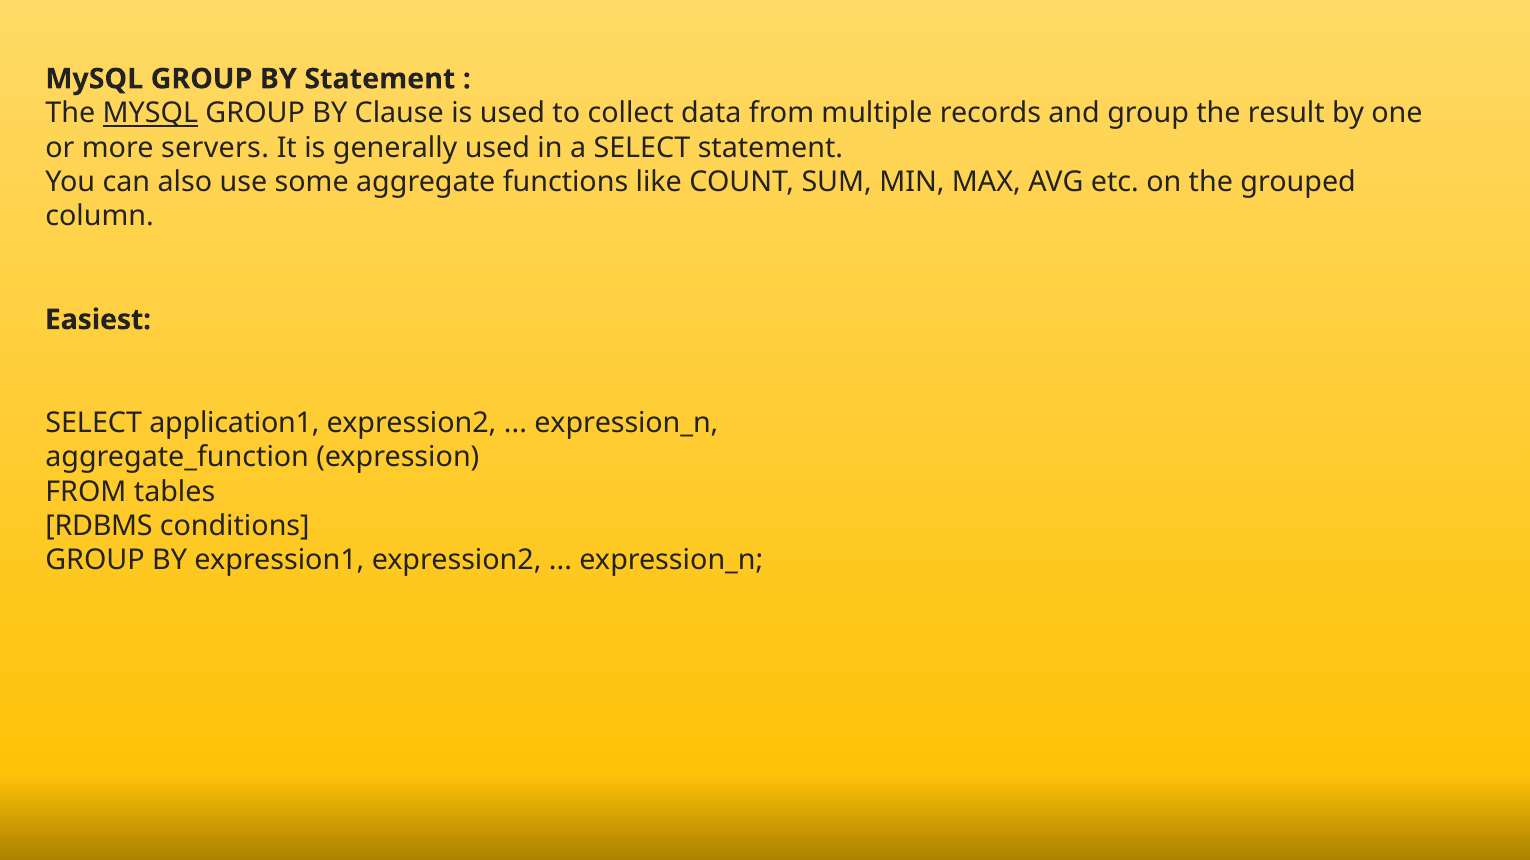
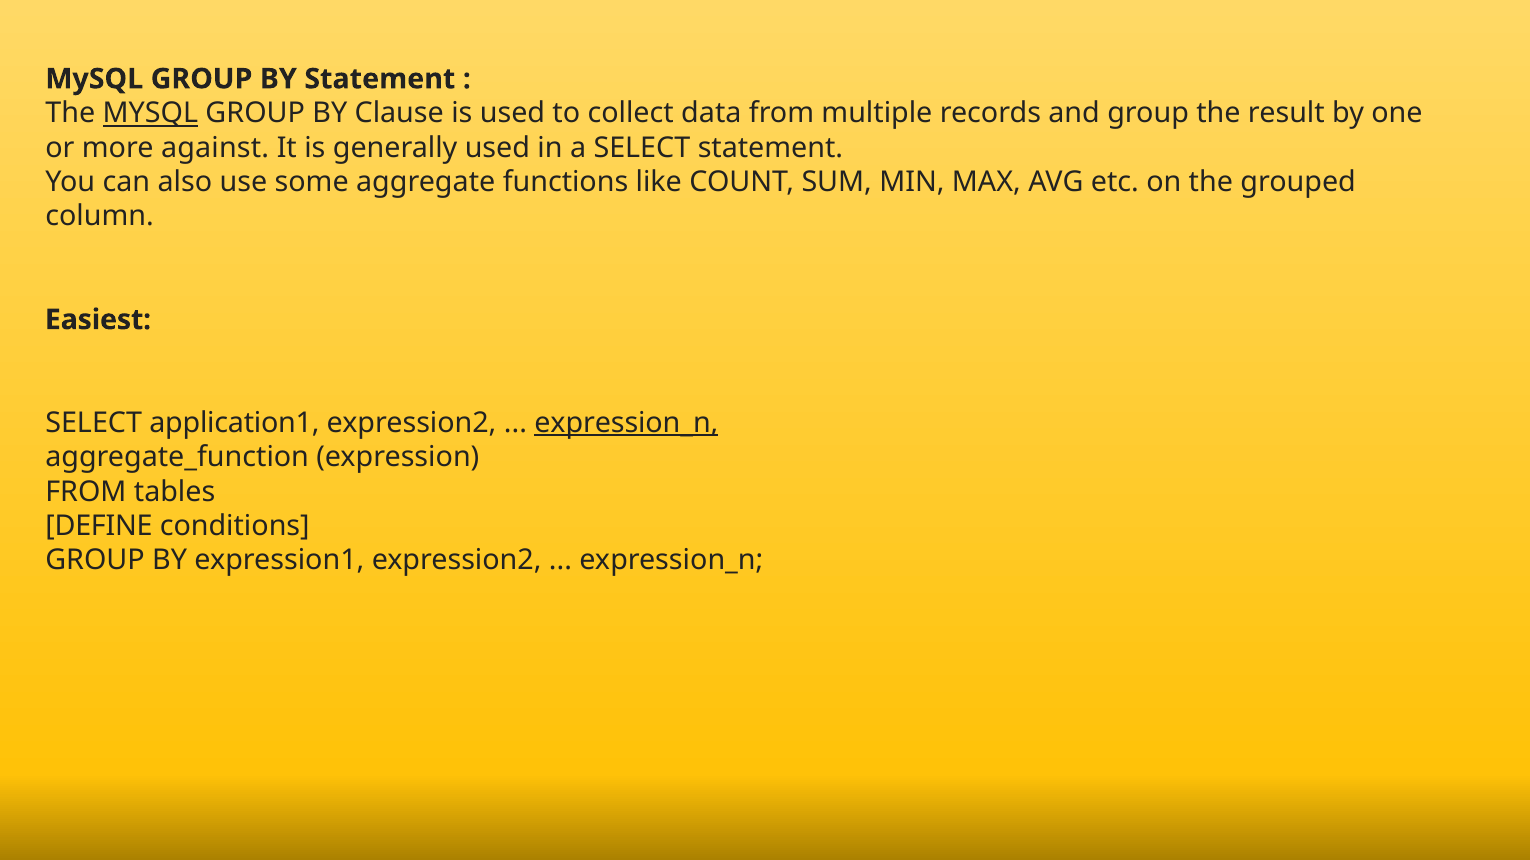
servers: servers -> against
expression_n at (626, 423) underline: none -> present
RDBMS: RDBMS -> DEFINE
